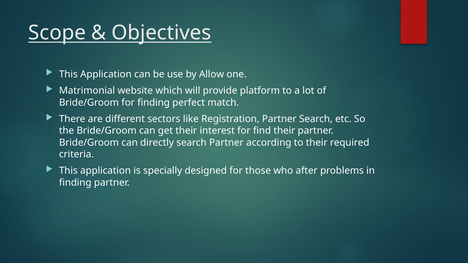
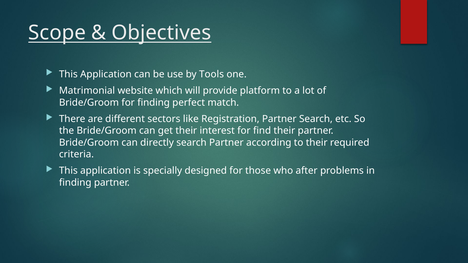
Allow: Allow -> Tools
